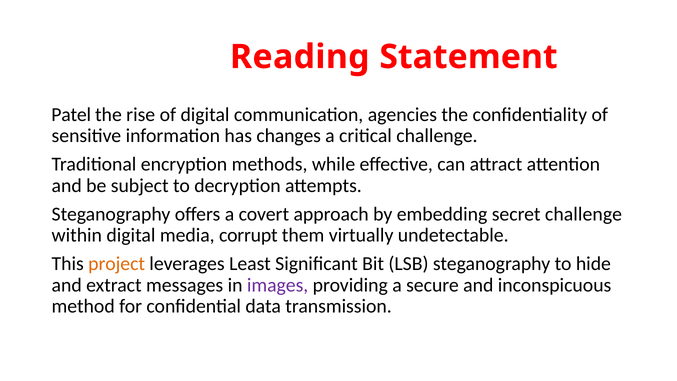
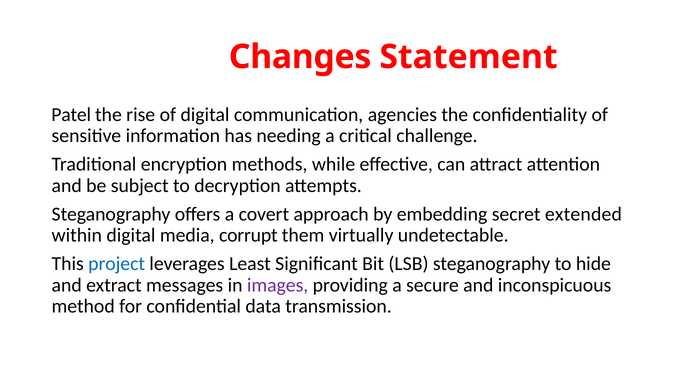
Reading: Reading -> Changes
changes: changes -> needing
secret challenge: challenge -> extended
project colour: orange -> blue
